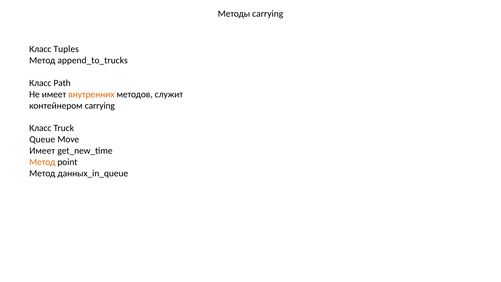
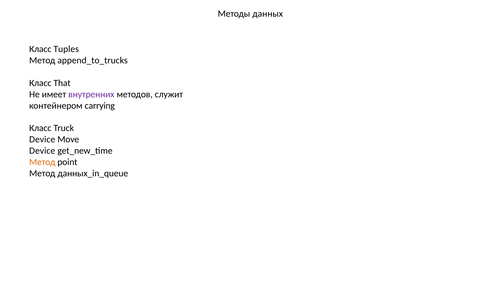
Методы carrying: carrying -> данных
Path: Path -> That
внутренних colour: orange -> purple
Queue at (42, 139): Queue -> Device
Имеет at (42, 151): Имеет -> Device
